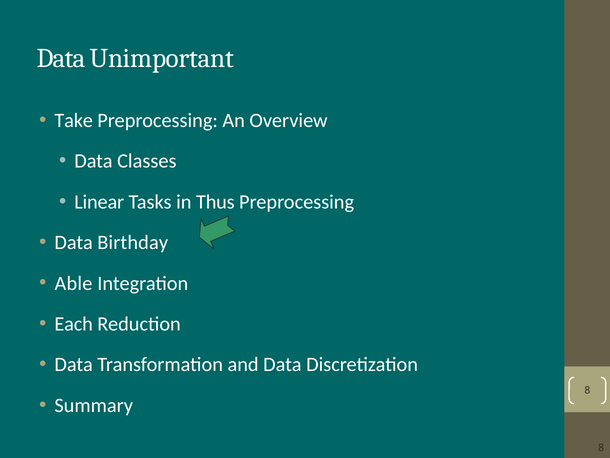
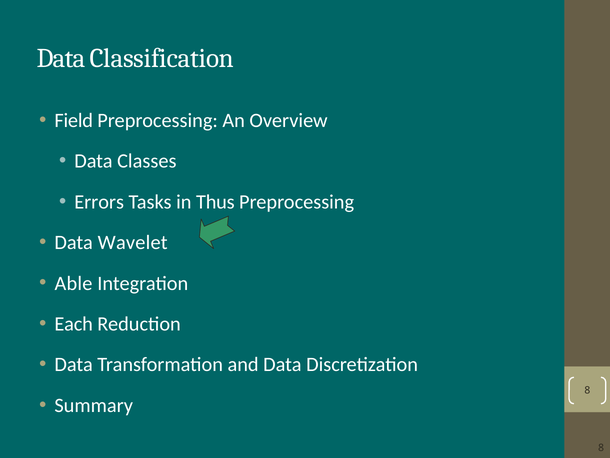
Unimportant: Unimportant -> Classification
Take: Take -> Field
Linear: Linear -> Errors
Birthday: Birthday -> Wavelet
